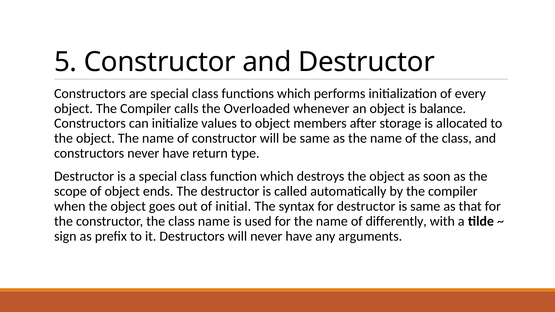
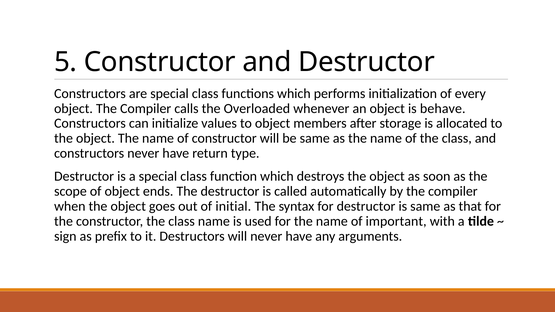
balance: balance -> behave
differently: differently -> important
